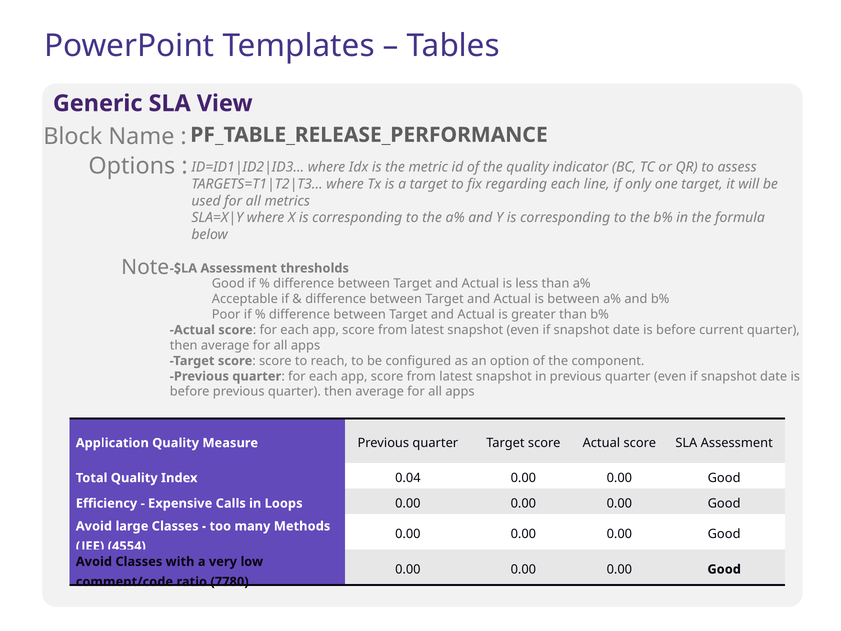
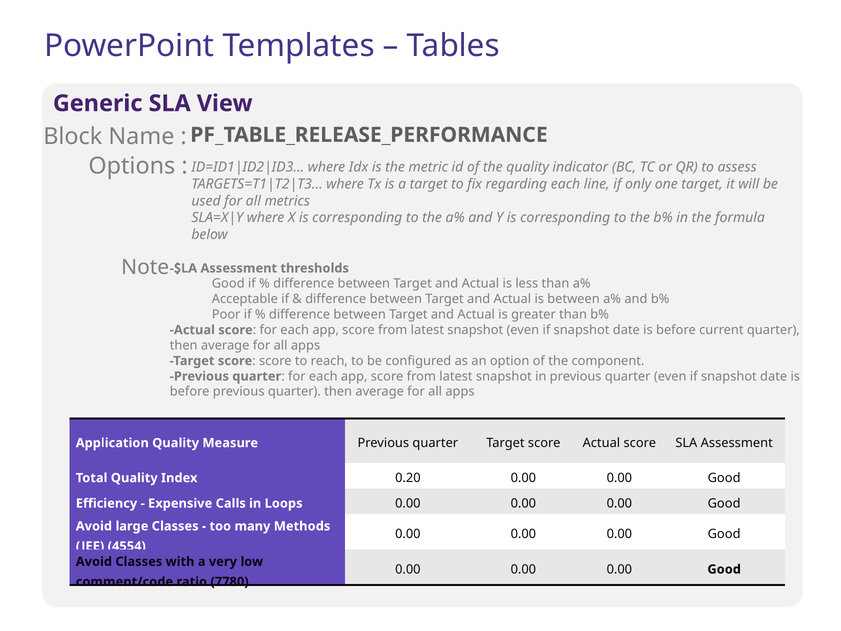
0.04: 0.04 -> 0.20
